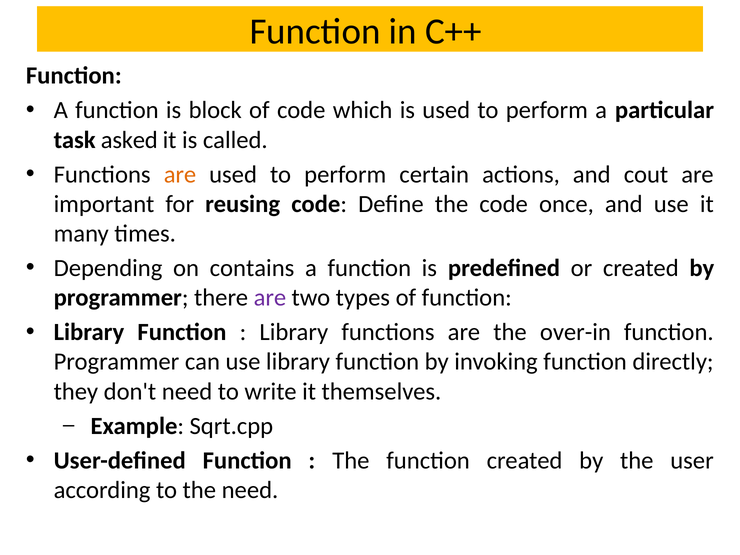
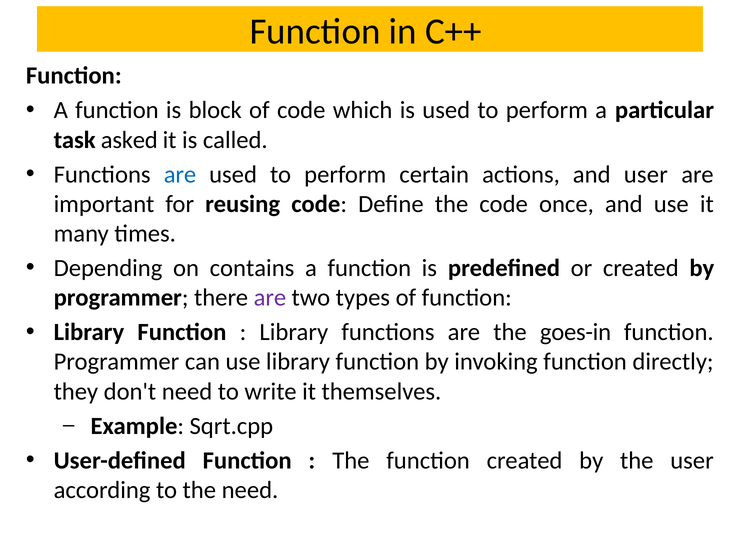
are at (180, 174) colour: orange -> blue
and cout: cout -> user
over-in: over-in -> goes-in
